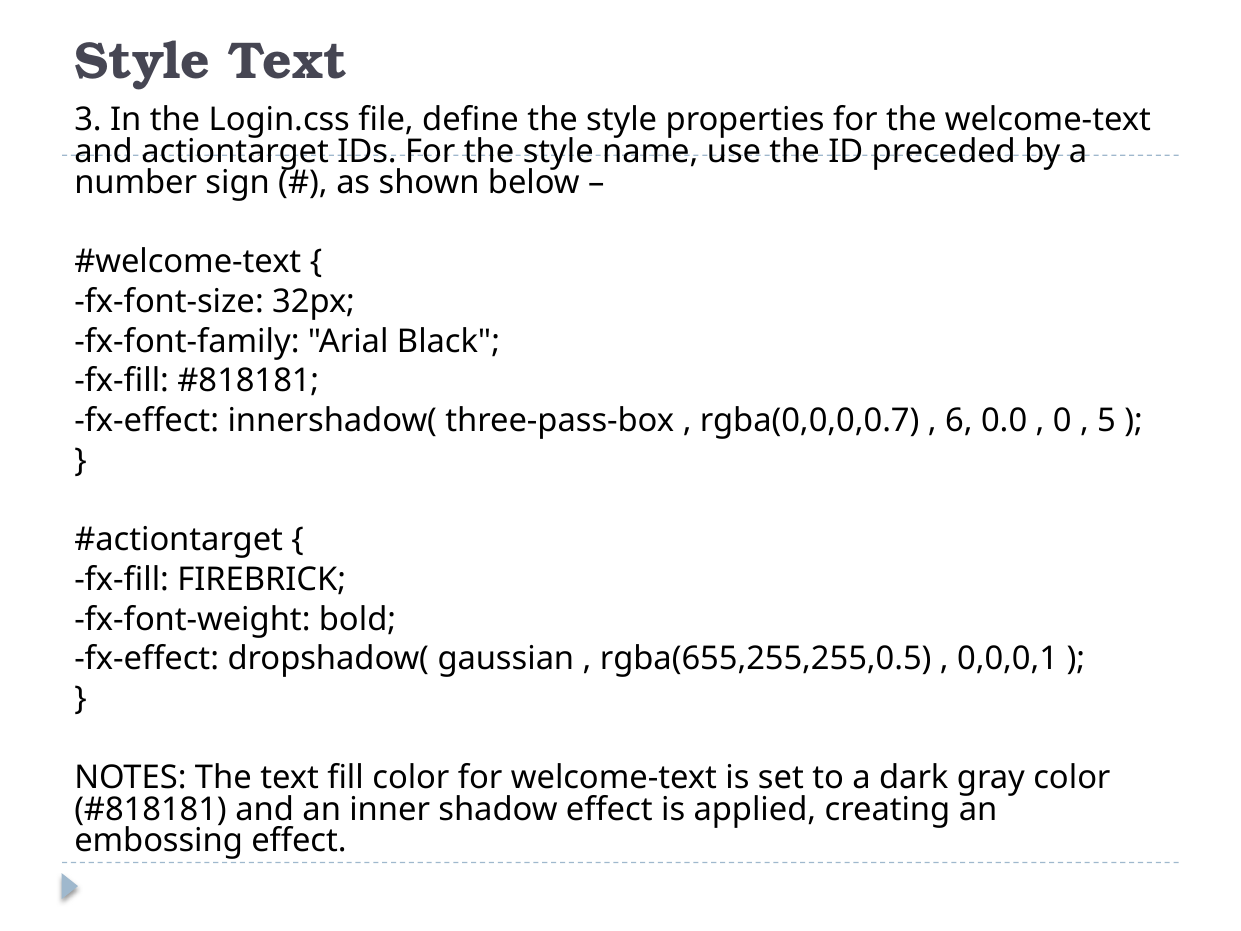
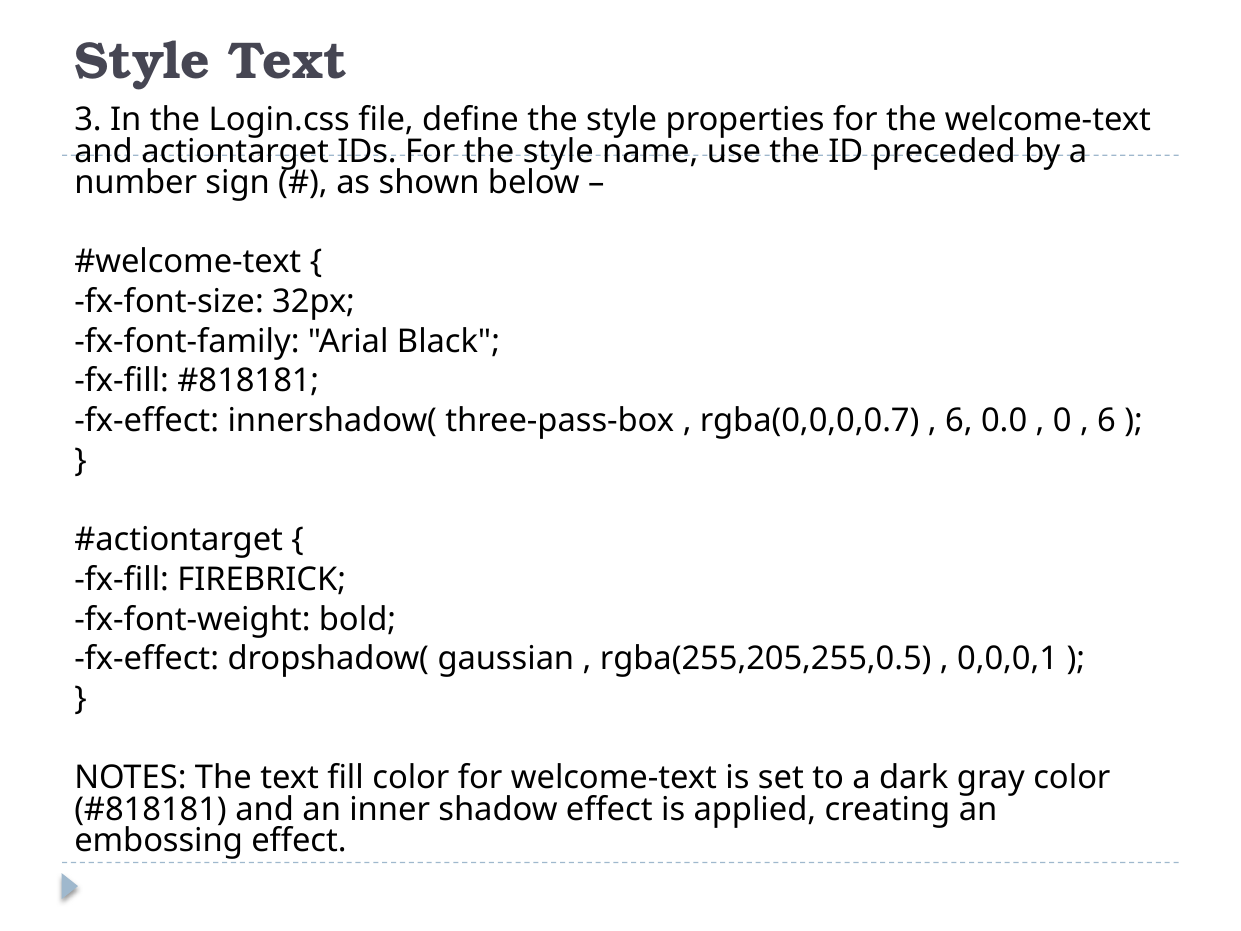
5 at (1107, 421): 5 -> 6
rgba(655,255,255,0.5: rgba(655,255,255,0.5 -> rgba(255,205,255,0.5
